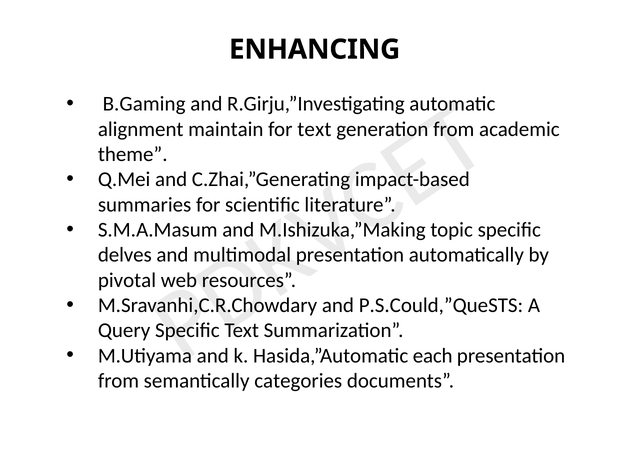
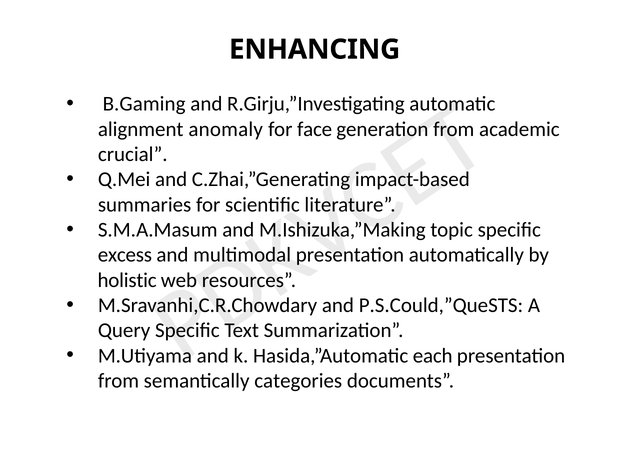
maintain: maintain -> anomaly
for text: text -> face
theme: theme -> crucial
delves: delves -> excess
pivotal: pivotal -> holistic
